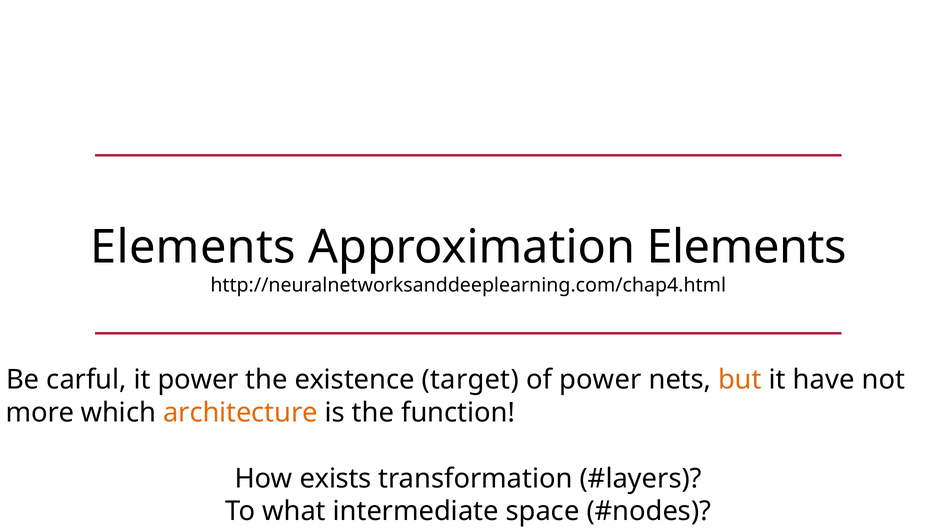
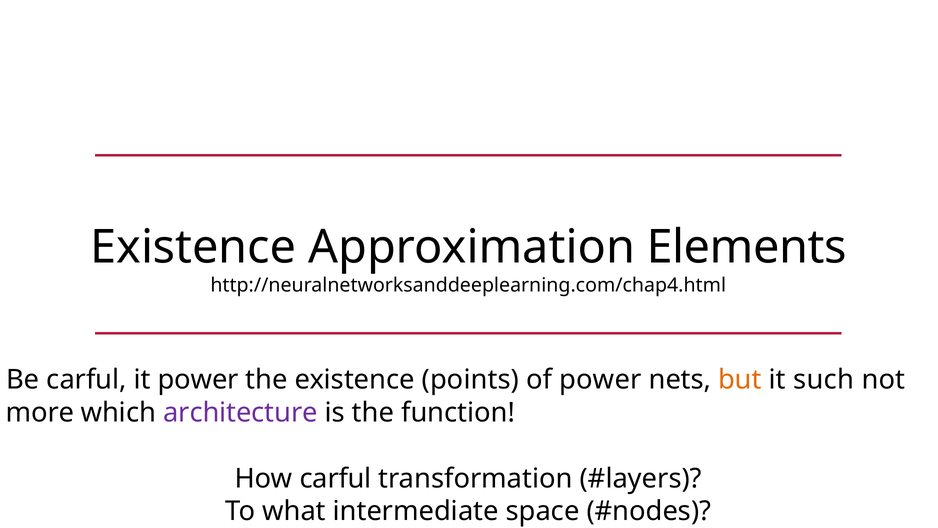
Elements at (193, 247): Elements -> Existence
target: target -> points
have: have -> such
architecture colour: orange -> purple
How exists: exists -> carful
